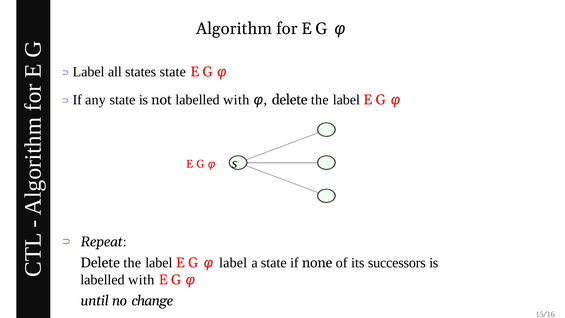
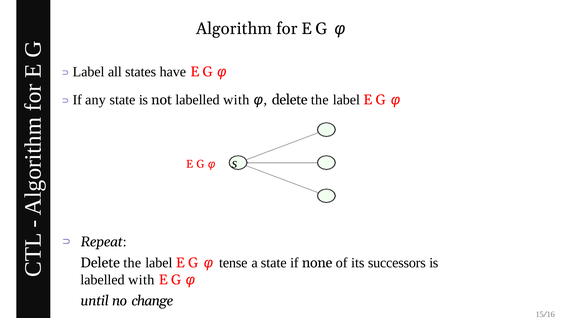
states state: state -> have
φ label: label -> tense
